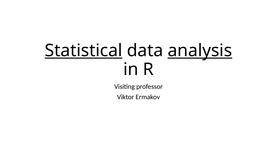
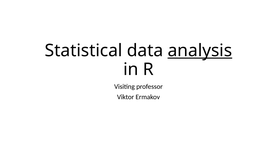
Statistical underline: present -> none
